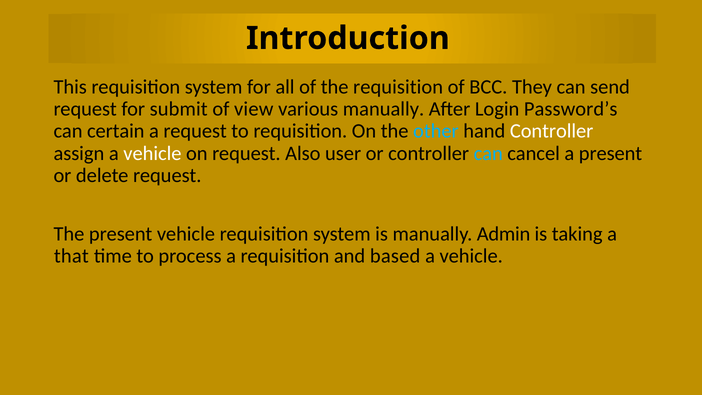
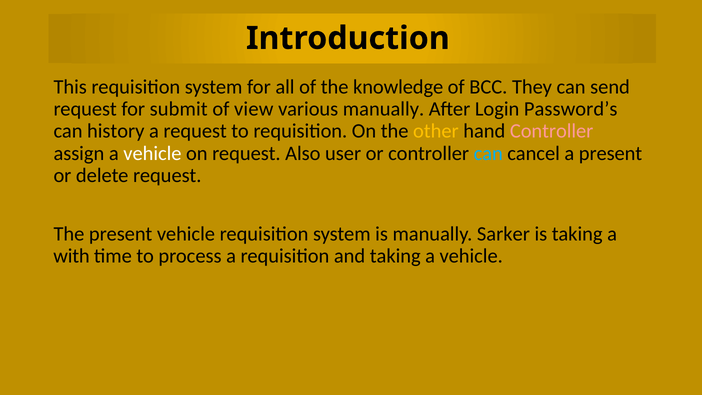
the requisition: requisition -> knowledge
certain: certain -> history
other colour: light blue -> yellow
Controller at (552, 131) colour: white -> pink
Admin: Admin -> Sarker
that: that -> with
and based: based -> taking
